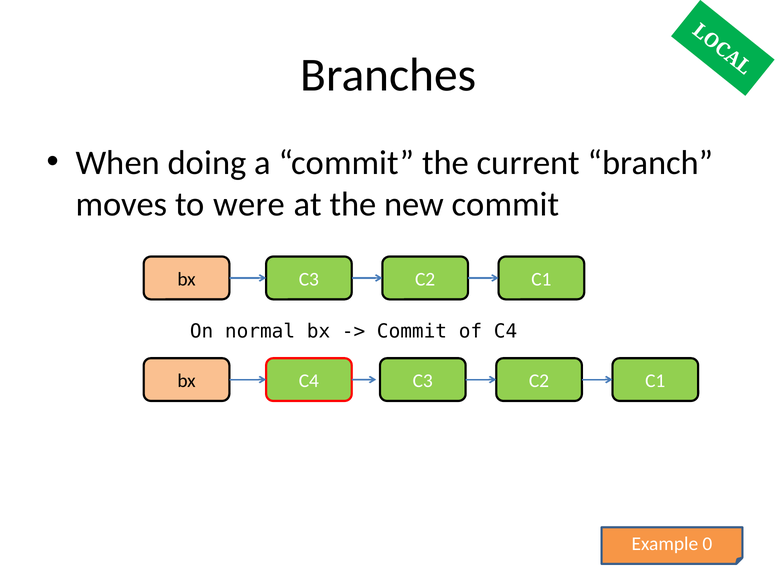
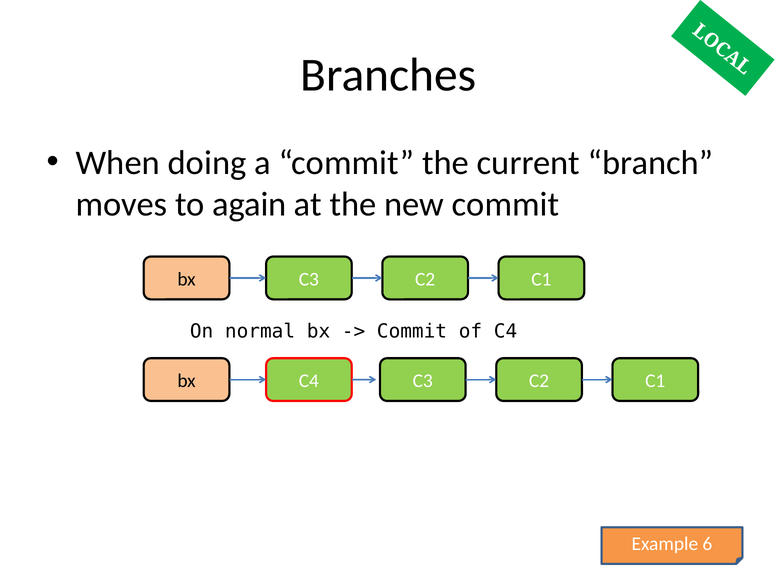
were: were -> again
0: 0 -> 6
